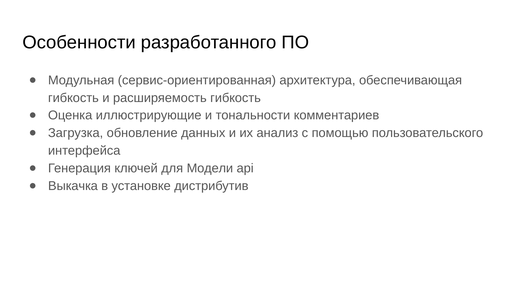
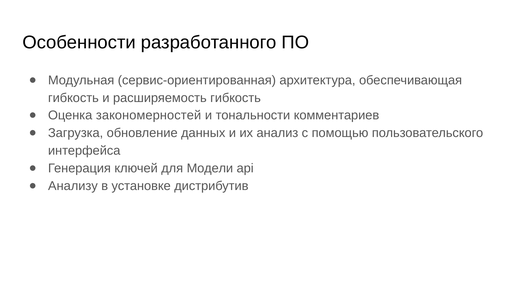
иллюстрирующие: иллюстрирующие -> закономерностей
Выкачка: Выкачка -> Анализу
